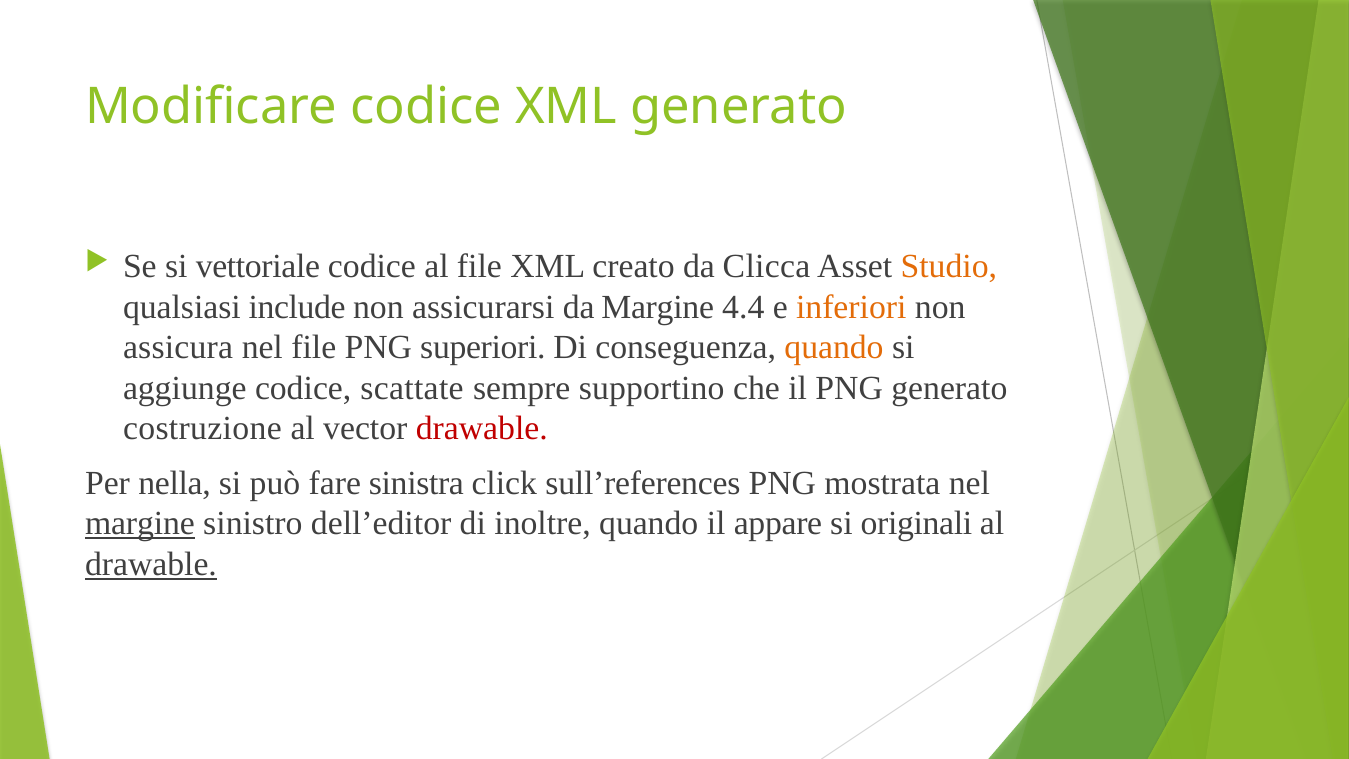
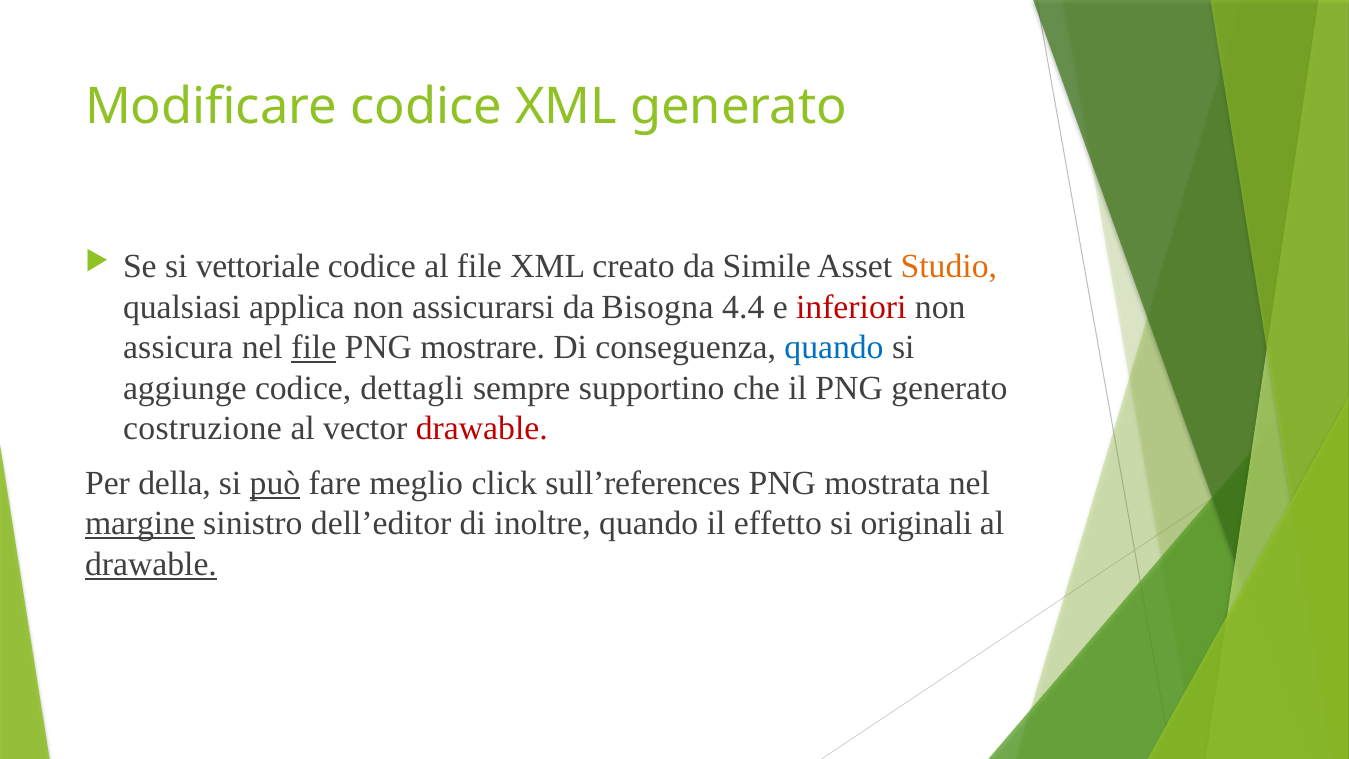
Clicca: Clicca -> Simile
include: include -> applica
da Margine: Margine -> Bisogna
inferiori colour: orange -> red
file at (314, 348) underline: none -> present
superiori: superiori -> mostrare
quando at (834, 348) colour: orange -> blue
scattate: scattate -> dettagli
nella: nella -> della
può underline: none -> present
sinistra: sinistra -> meglio
appare: appare -> effetto
